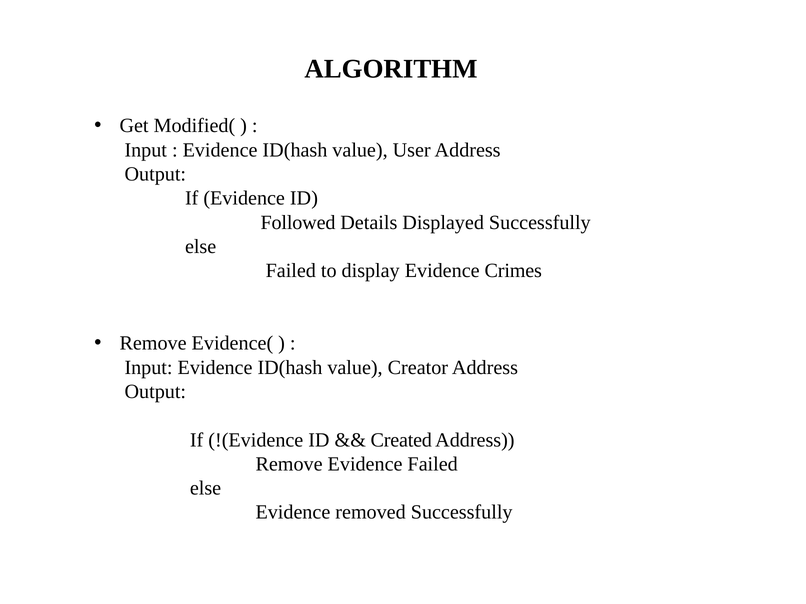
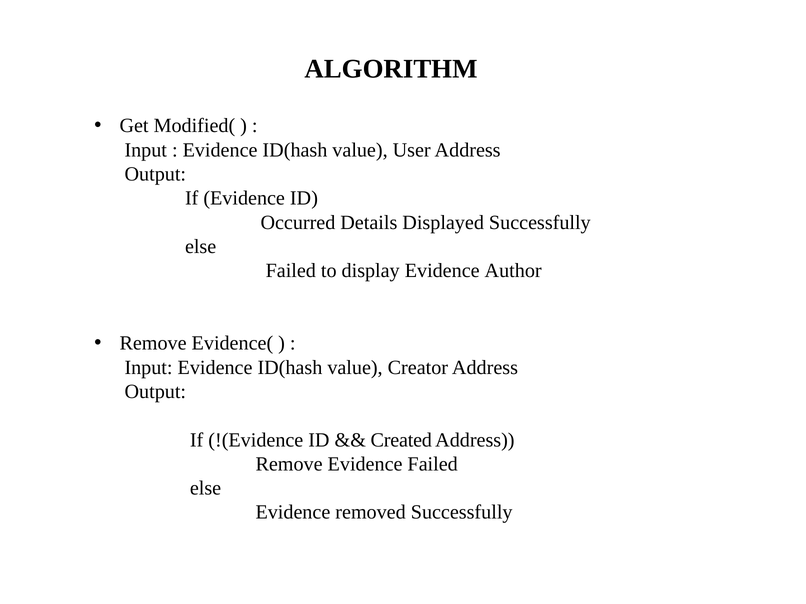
Followed: Followed -> Occurred
Crimes: Crimes -> Author
